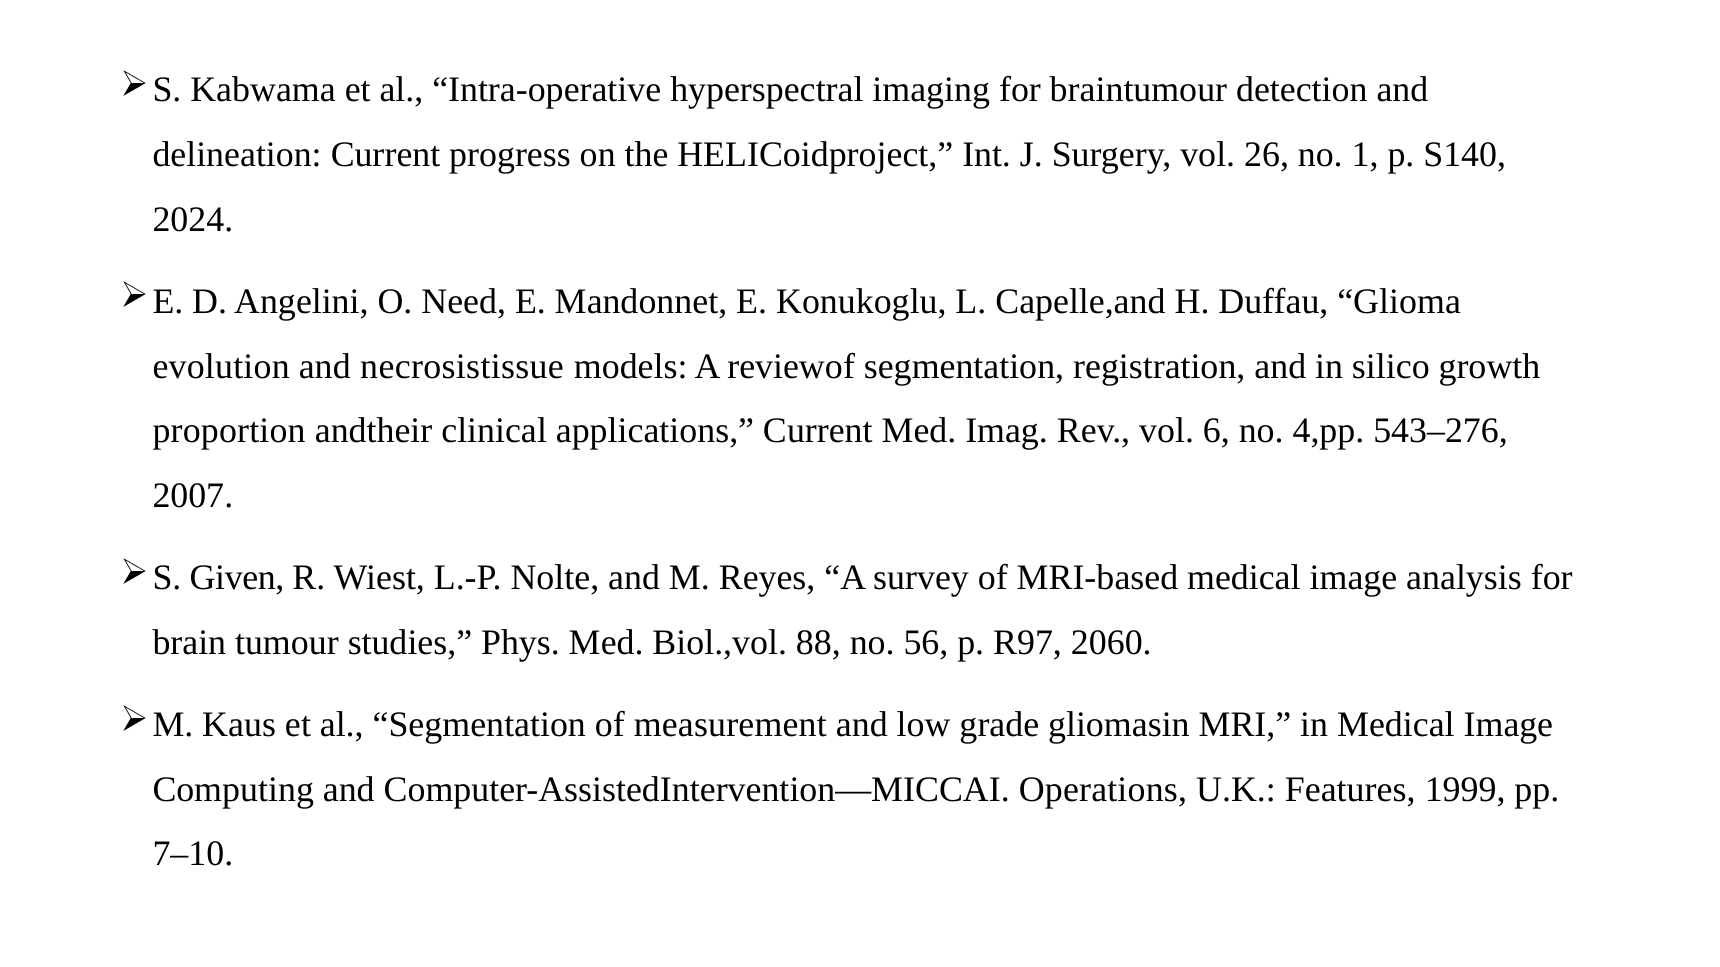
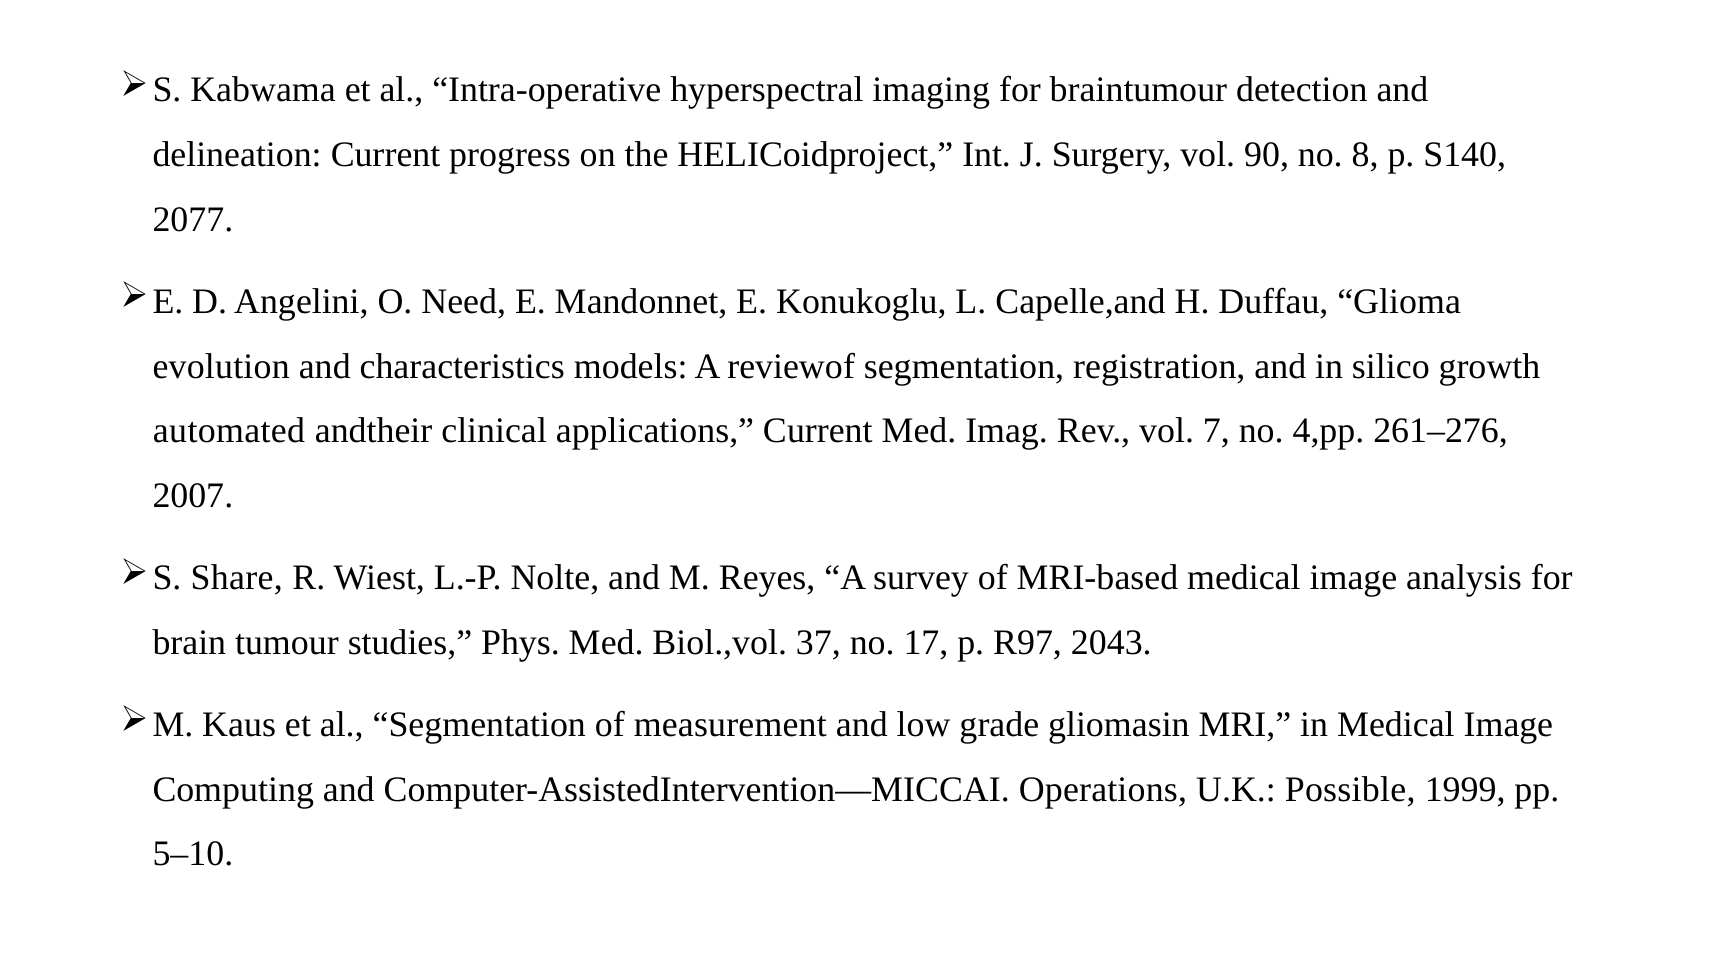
26: 26 -> 90
1: 1 -> 8
2024: 2024 -> 2077
necrosistissue: necrosistissue -> characteristics
proportion: proportion -> automated
6: 6 -> 7
543–276: 543–276 -> 261–276
Given: Given -> Share
88: 88 -> 37
56: 56 -> 17
2060: 2060 -> 2043
Features: Features -> Possible
7–10: 7–10 -> 5–10
